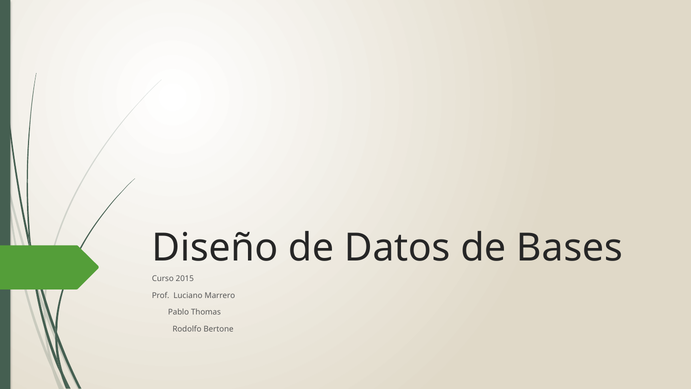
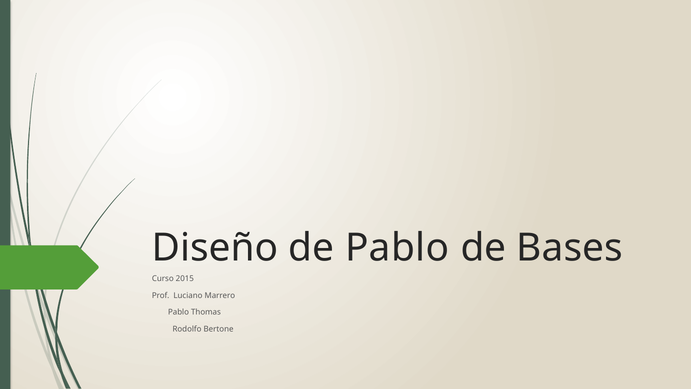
de Datos: Datos -> Pablo
